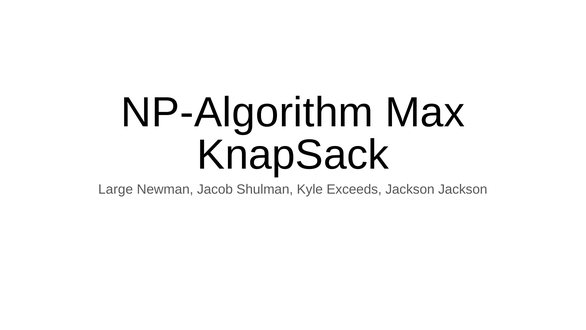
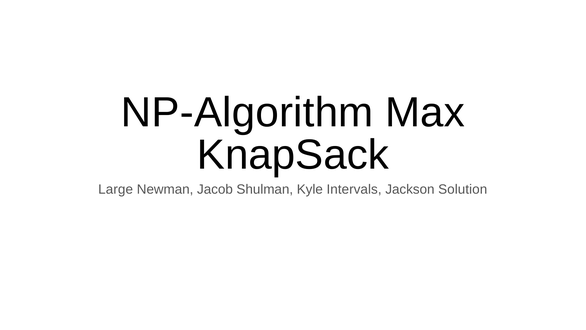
Exceeds: Exceeds -> Intervals
Jackson Jackson: Jackson -> Solution
